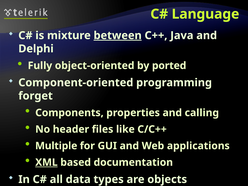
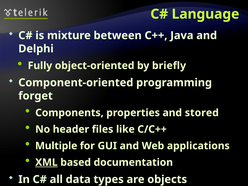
between underline: present -> none
ported: ported -> briefly
calling: calling -> stored
